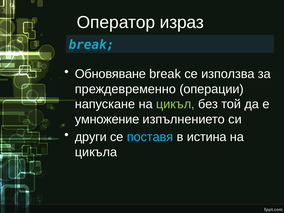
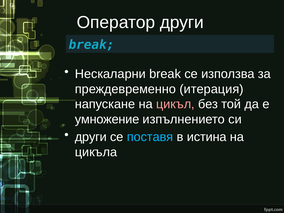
Оператор израз: израз -> други
Обновяване: Обновяване -> Нескаларни
операции: операции -> итерация
цикъл colour: light green -> pink
